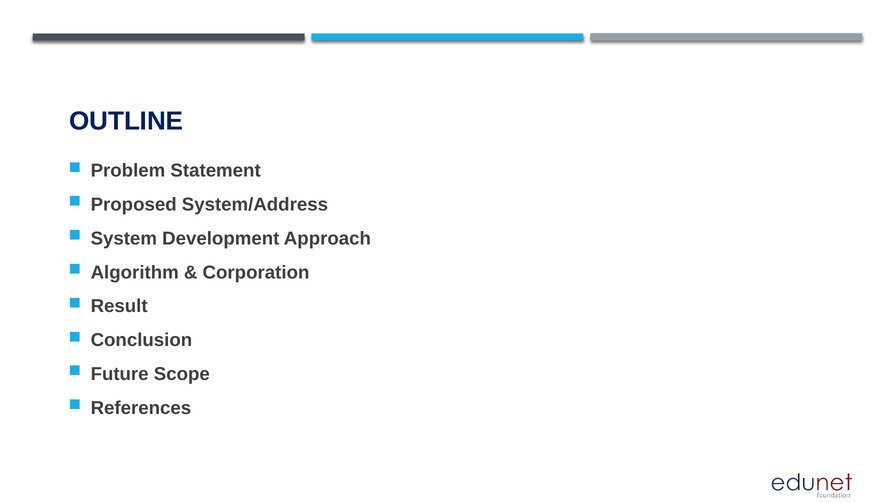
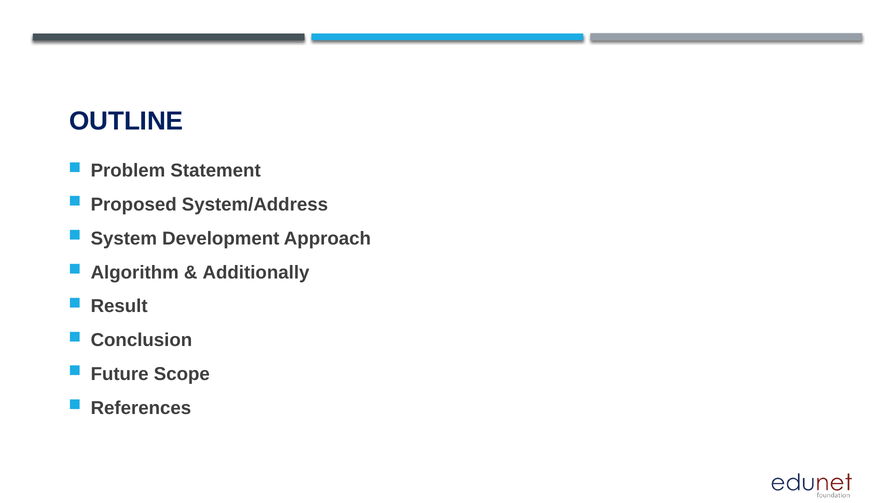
Corporation: Corporation -> Additionally
